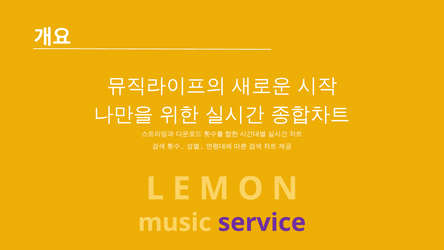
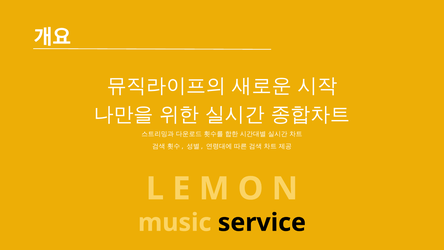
service colour: purple -> black
